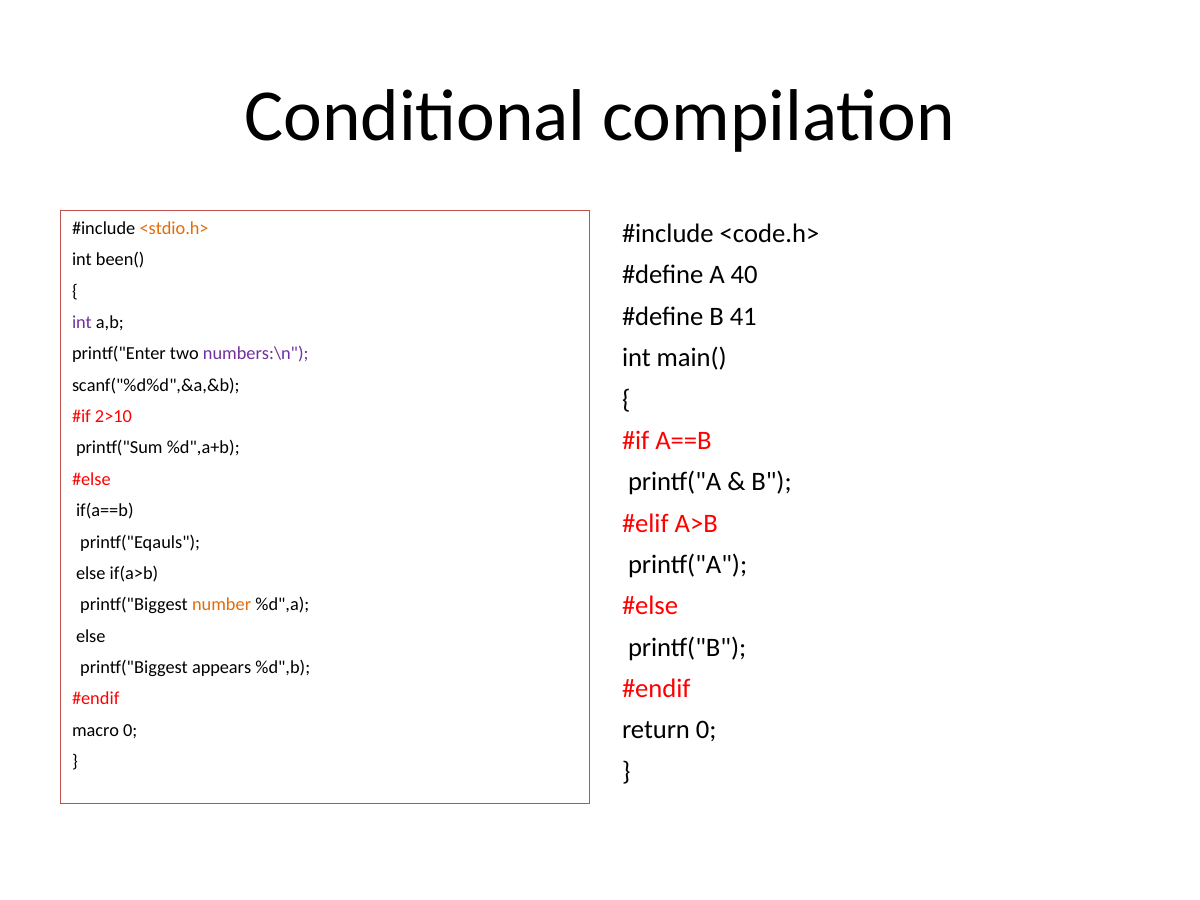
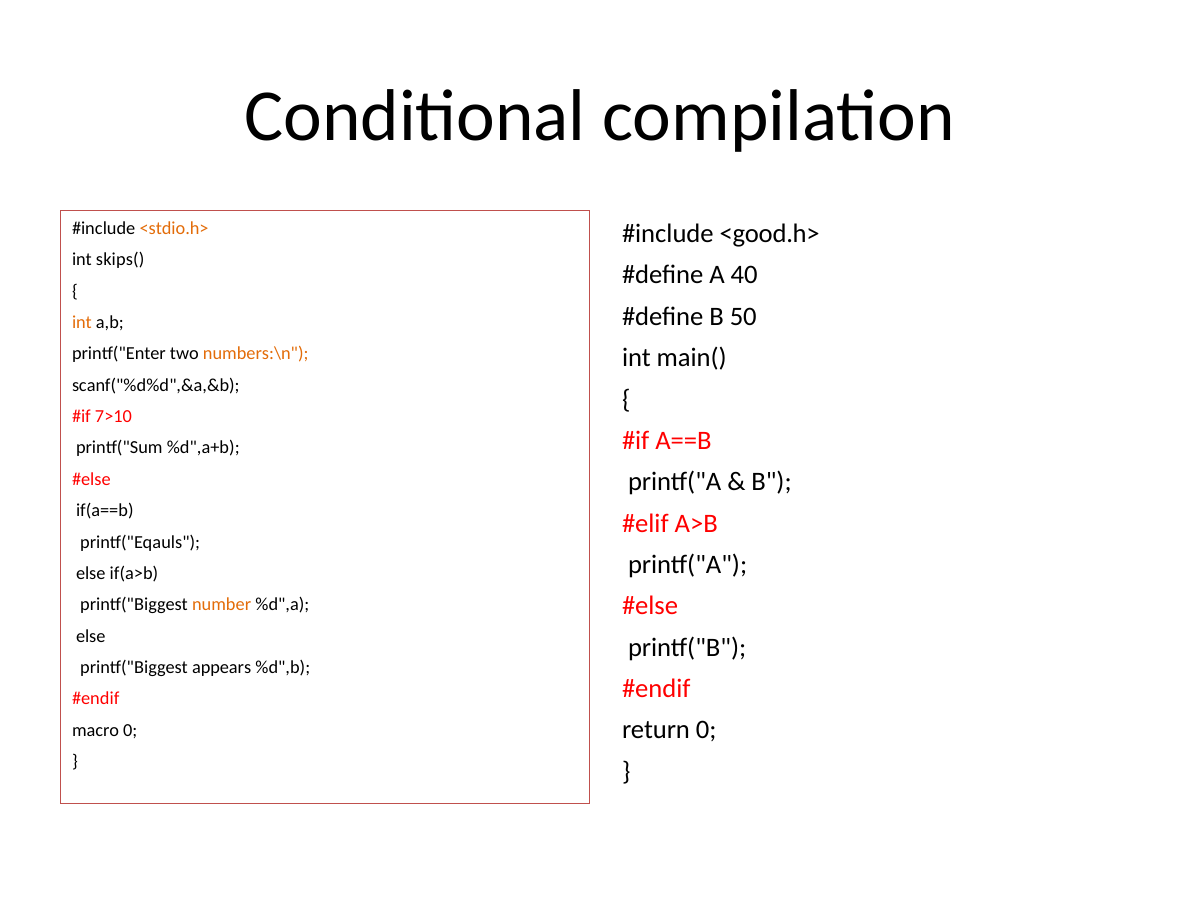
<code.h>: <code.h> -> <good.h>
been(: been( -> skips(
41: 41 -> 50
int at (82, 322) colour: purple -> orange
numbers:\n colour: purple -> orange
2>10: 2>10 -> 7>10
